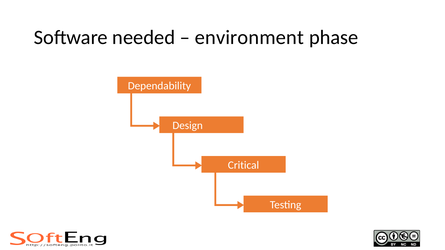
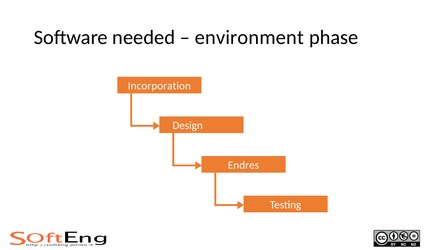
Dependability: Dependability -> Incorporation
Critical: Critical -> Endres
